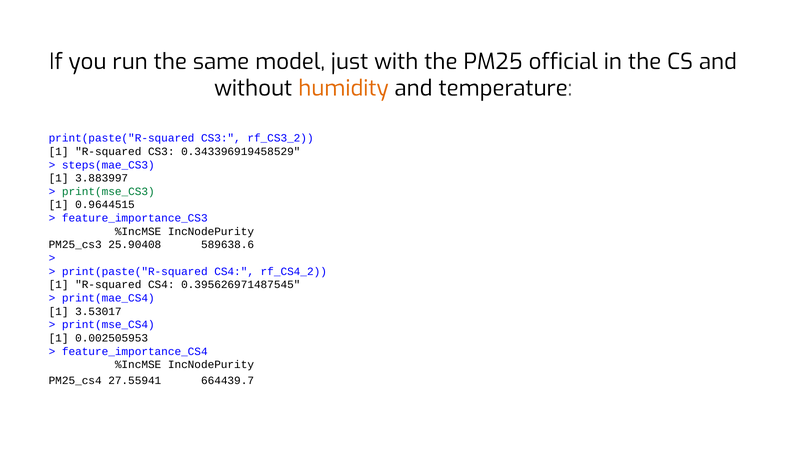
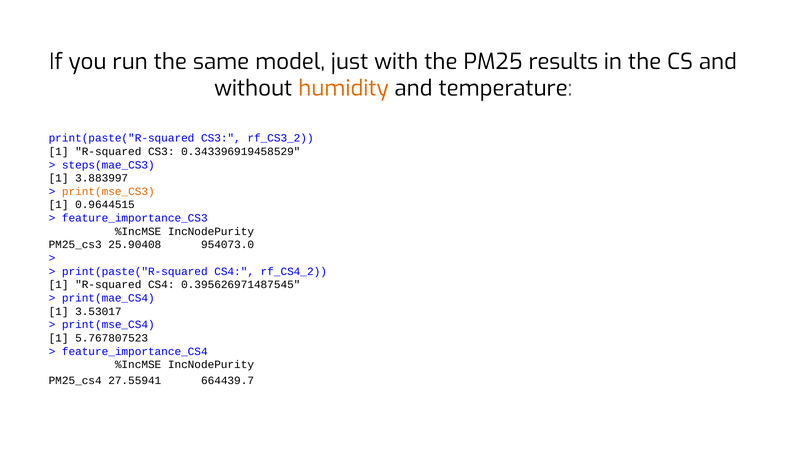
official: official -> results
print(mse_CS3 colour: green -> orange
589638.6: 589638.6 -> 954073.0
0.002505953: 0.002505953 -> 5.767807523
